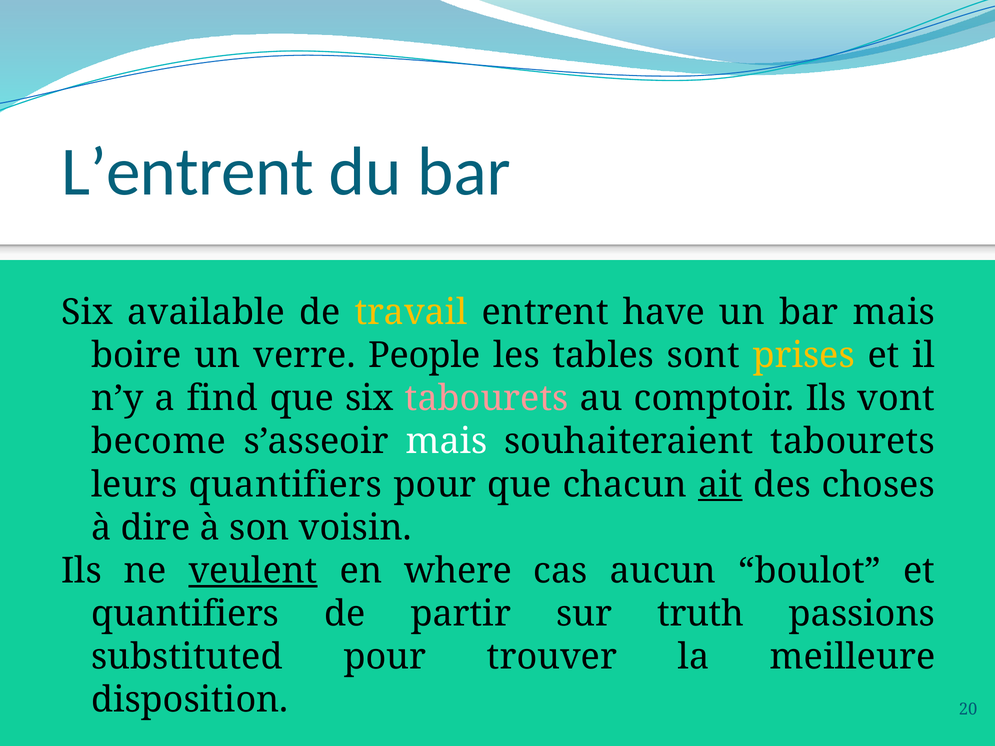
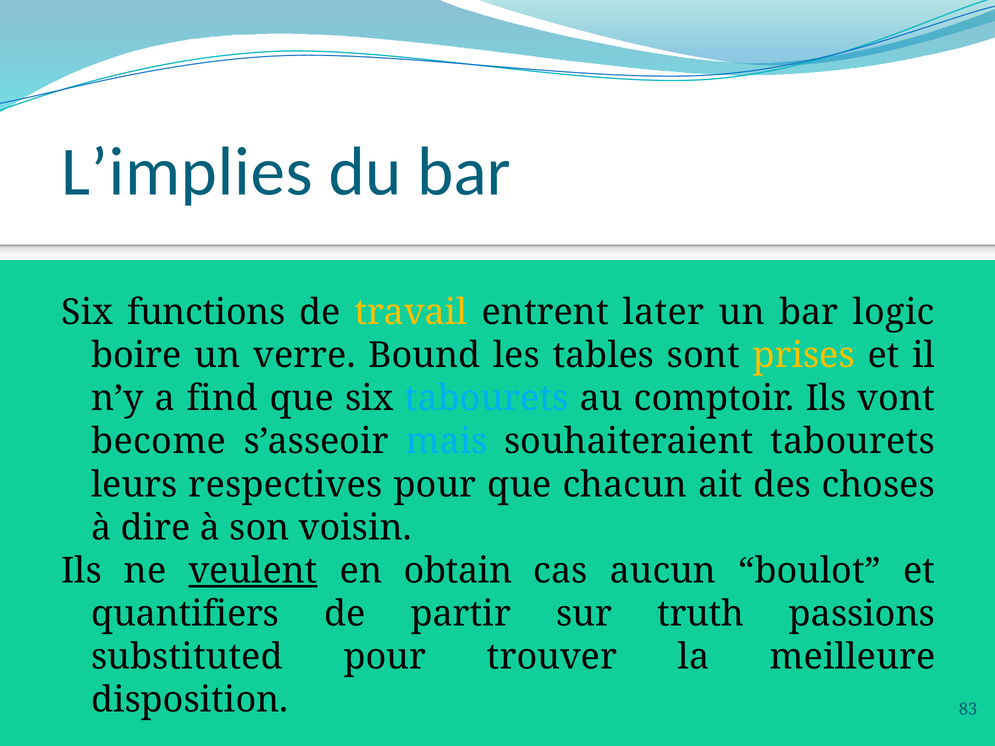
L’entrent: L’entrent -> L’implies
available: available -> functions
have: have -> later
bar mais: mais -> logic
People: People -> Bound
tabourets at (487, 399) colour: pink -> light blue
mais at (446, 442) colour: white -> light blue
leurs quantifiers: quantifiers -> respectives
ait underline: present -> none
where: where -> obtain
20: 20 -> 83
